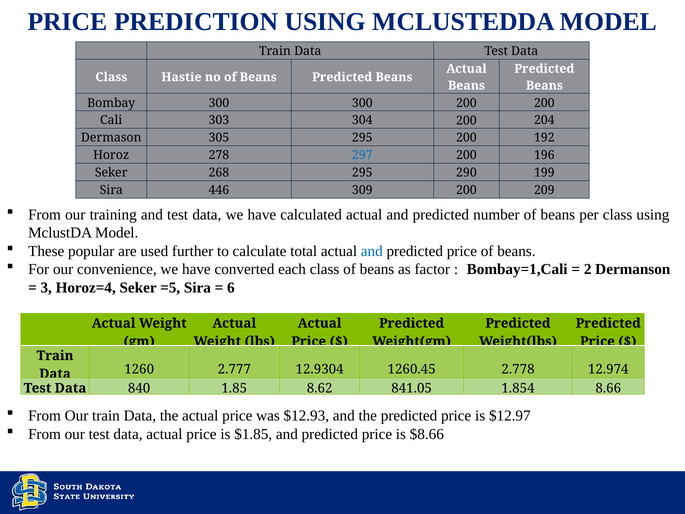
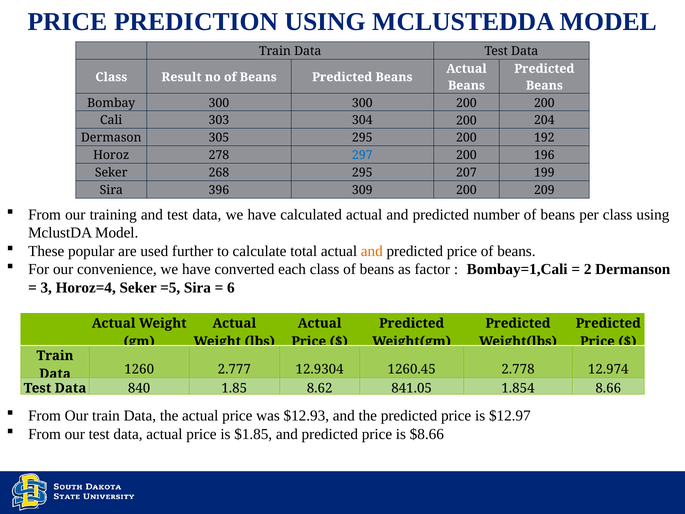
Hastie: Hastie -> Result
290: 290 -> 207
446: 446 -> 396
and at (372, 251) colour: blue -> orange
